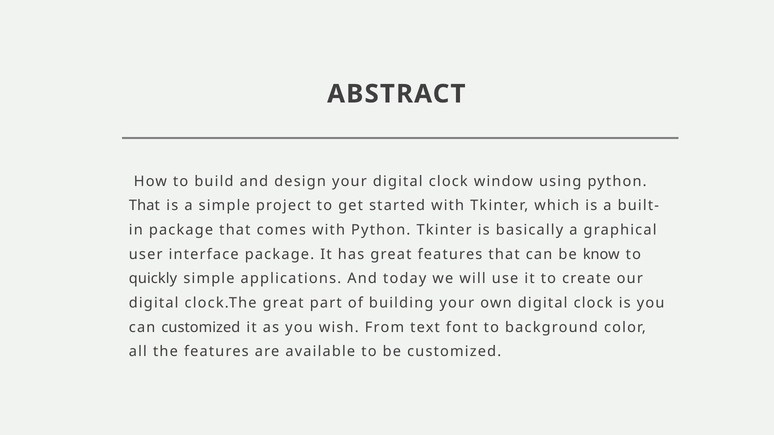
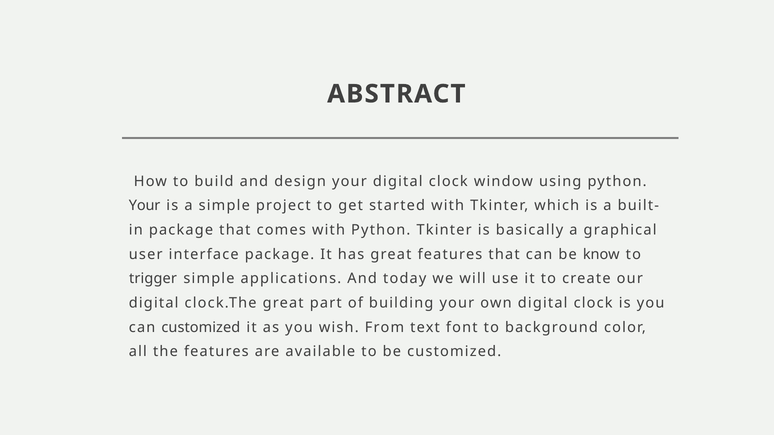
That at (144, 206): That -> Your
quickly: quickly -> trigger
